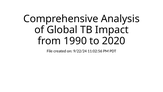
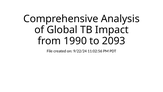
2020: 2020 -> 2093
